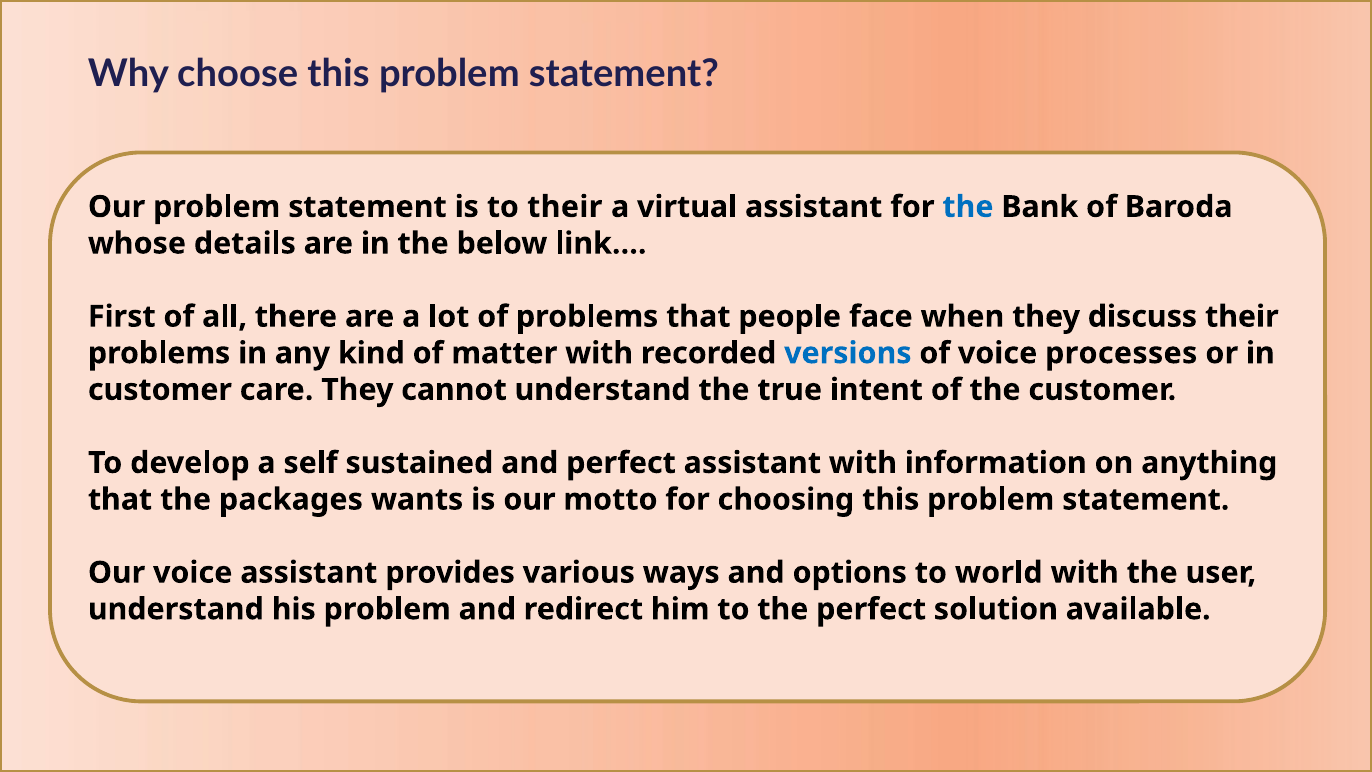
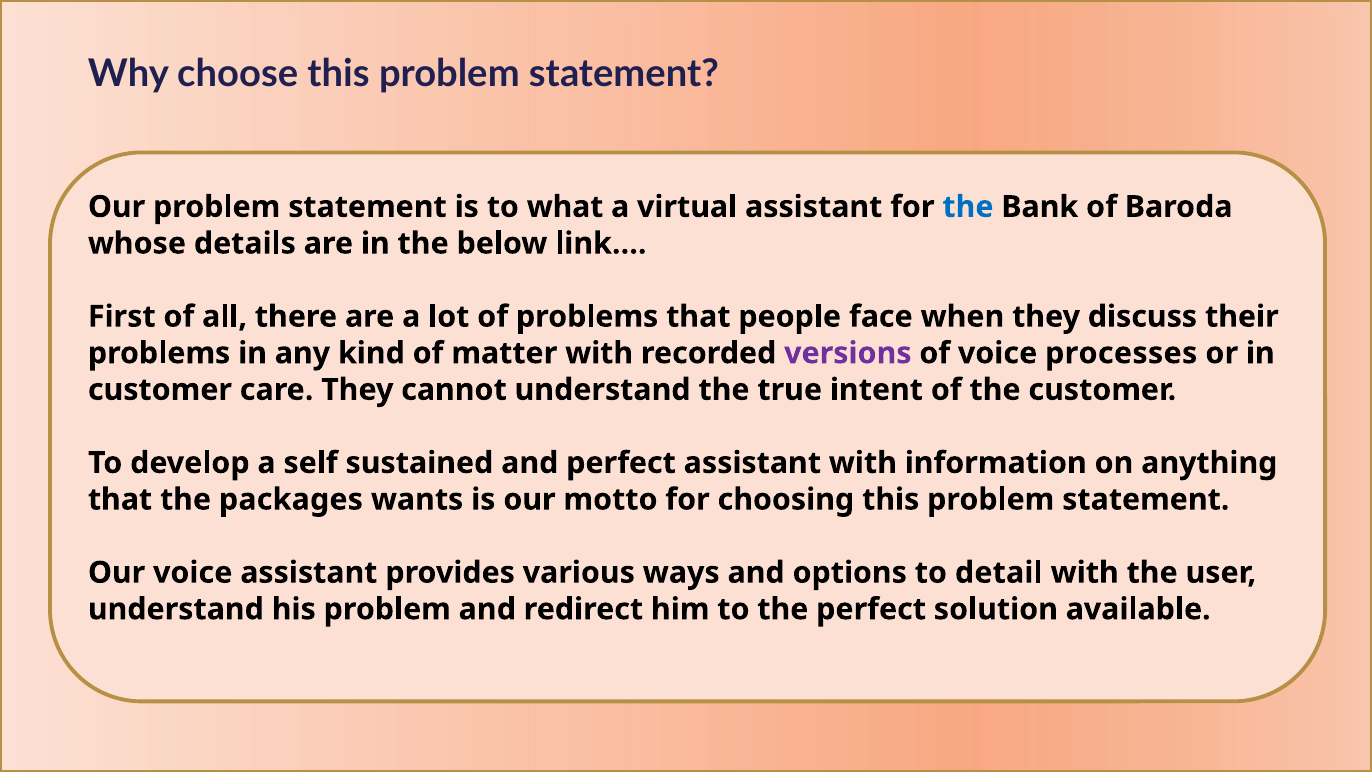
to their: their -> what
versions colour: blue -> purple
world: world -> detail
